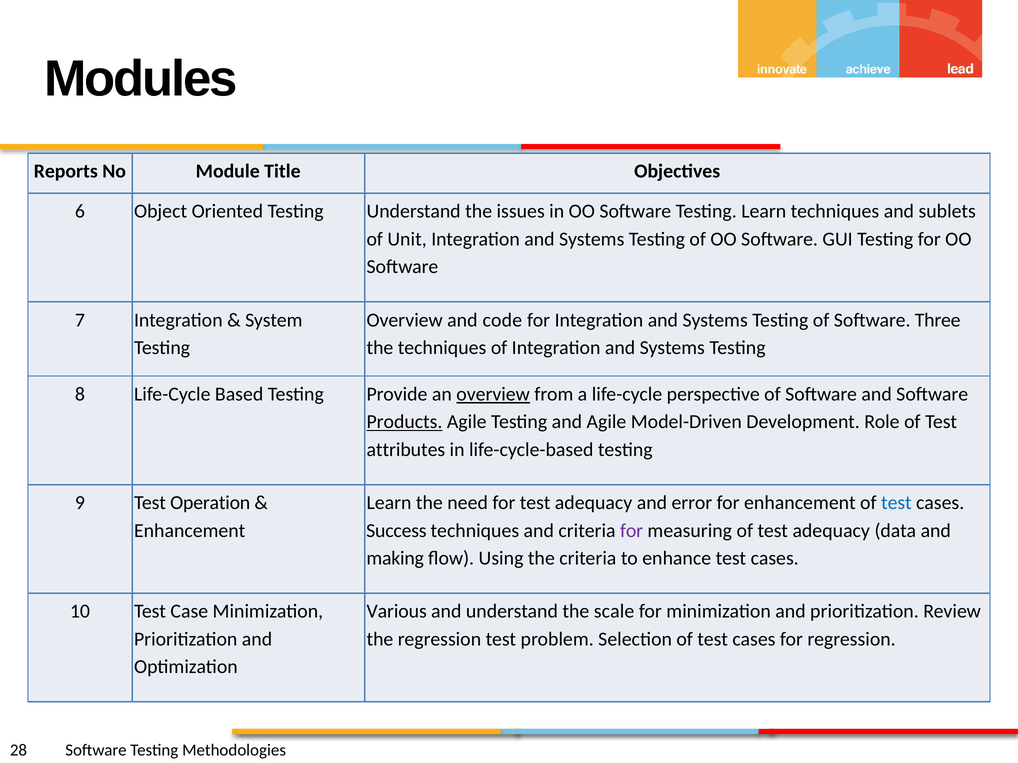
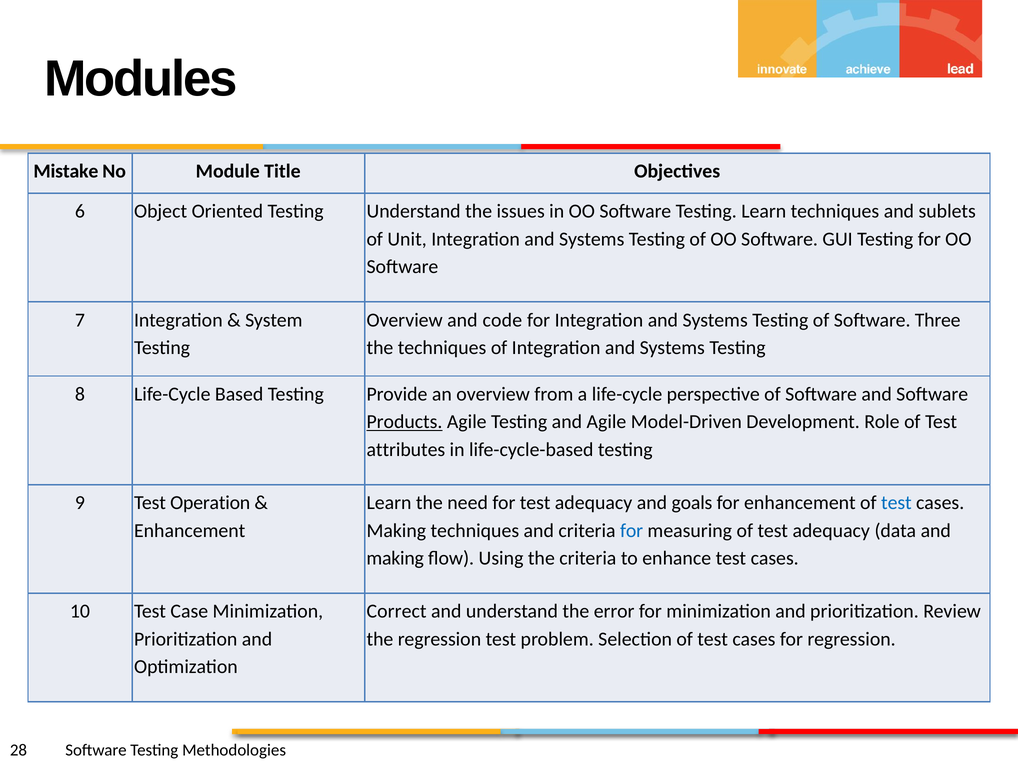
Reports: Reports -> Mistake
overview at (493, 394) underline: present -> none
error: error -> goals
Success at (396, 531): Success -> Making
for at (632, 531) colour: purple -> blue
Various: Various -> Correct
scale: scale -> error
